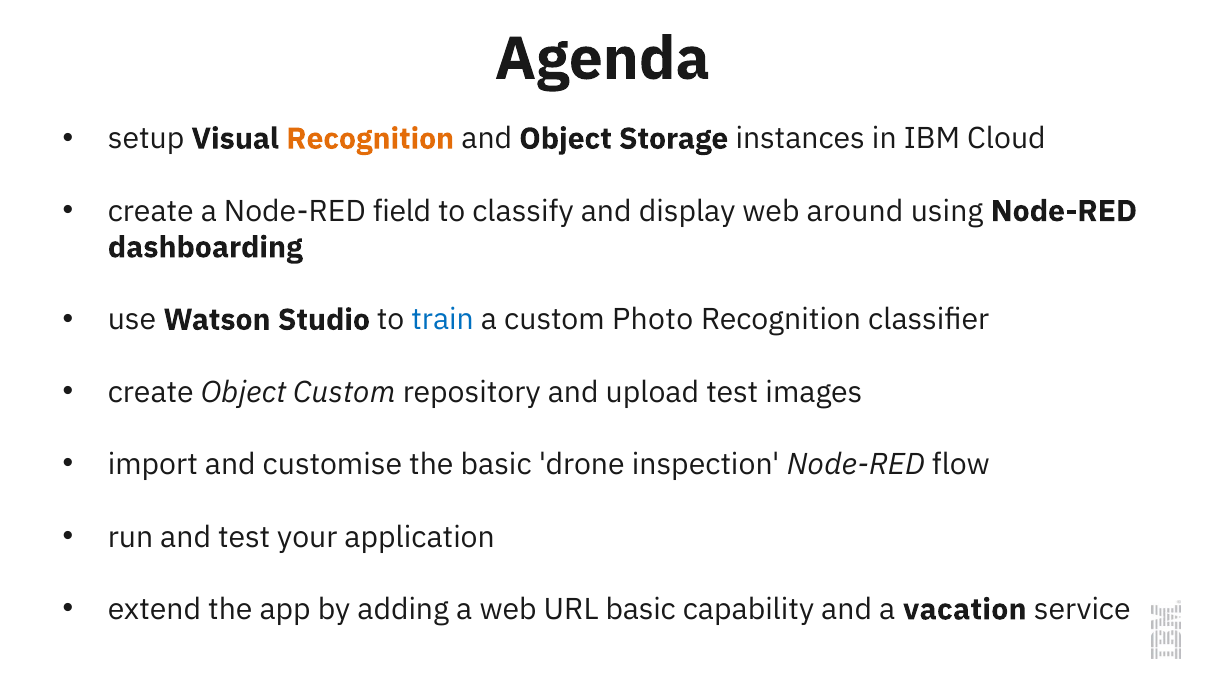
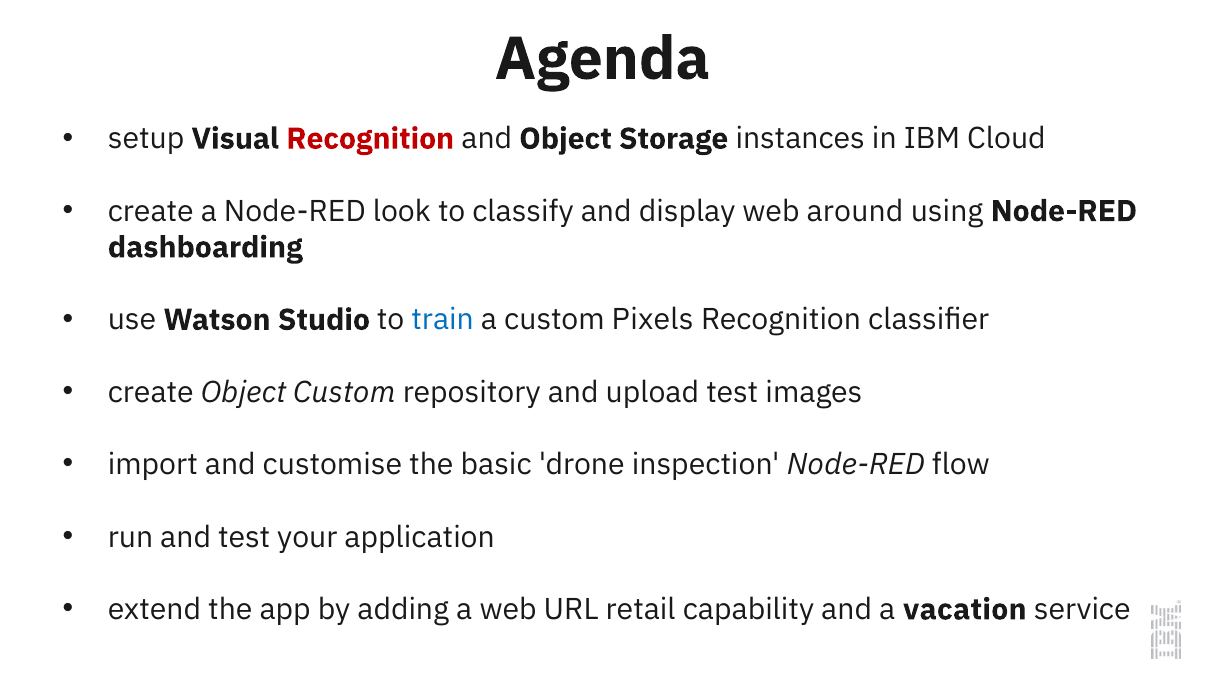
Recognition at (370, 139) colour: orange -> red
field: field -> look
Photo: Photo -> Pixels
URL basic: basic -> retail
